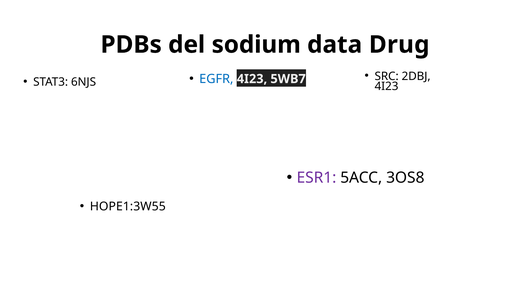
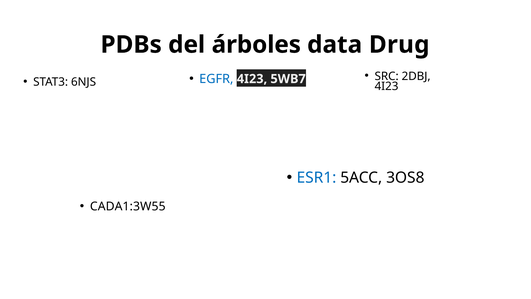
sodium: sodium -> árboles
ESR1 colour: purple -> blue
HOPE1:3W55: HOPE1:3W55 -> CADA1:3W55
